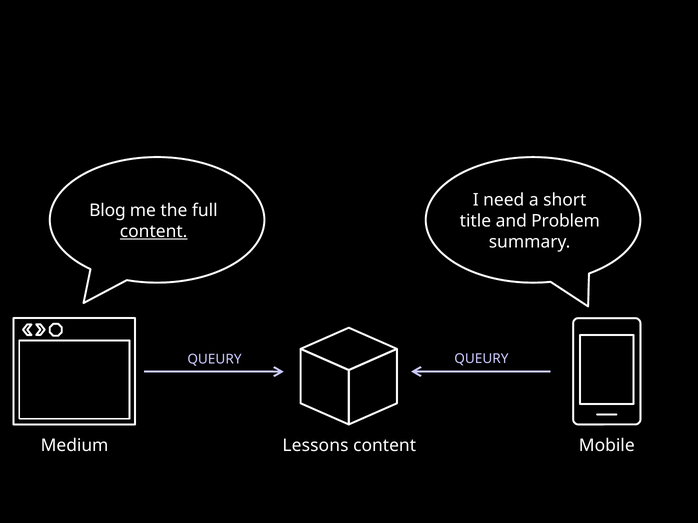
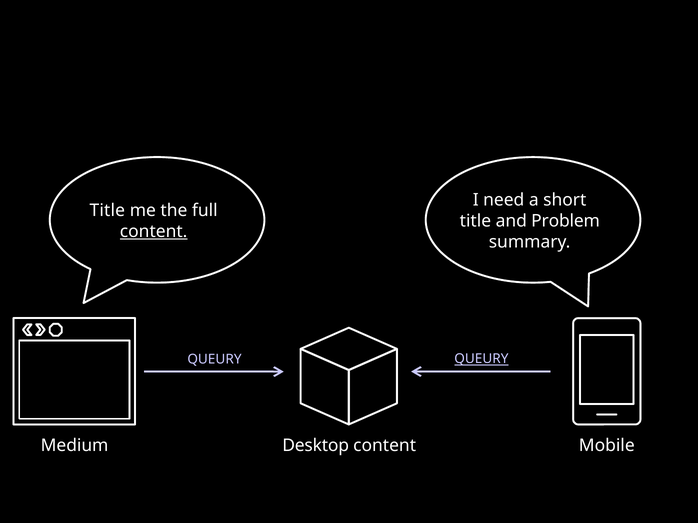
Blog at (107, 211): Blog -> Title
QUEURY at (481, 359) underline: none -> present
Lessons: Lessons -> Desktop
